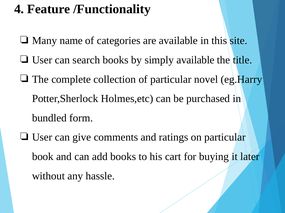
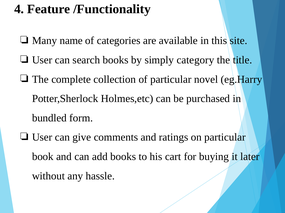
simply available: available -> category
